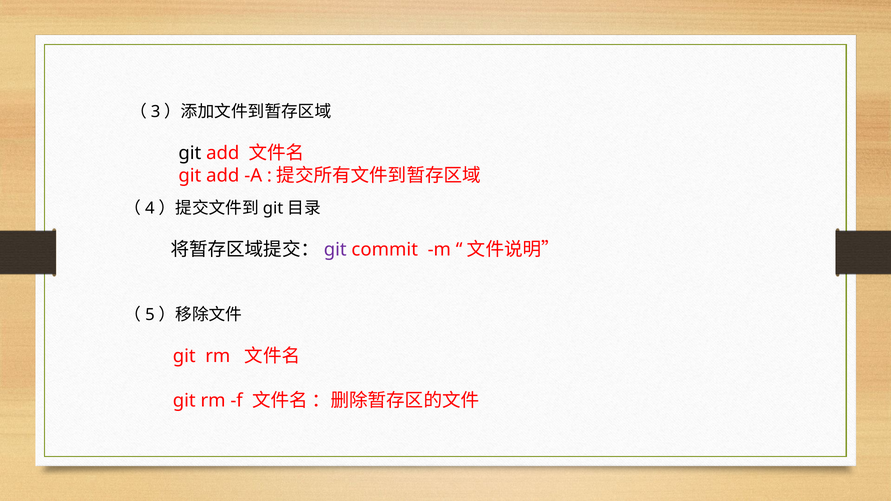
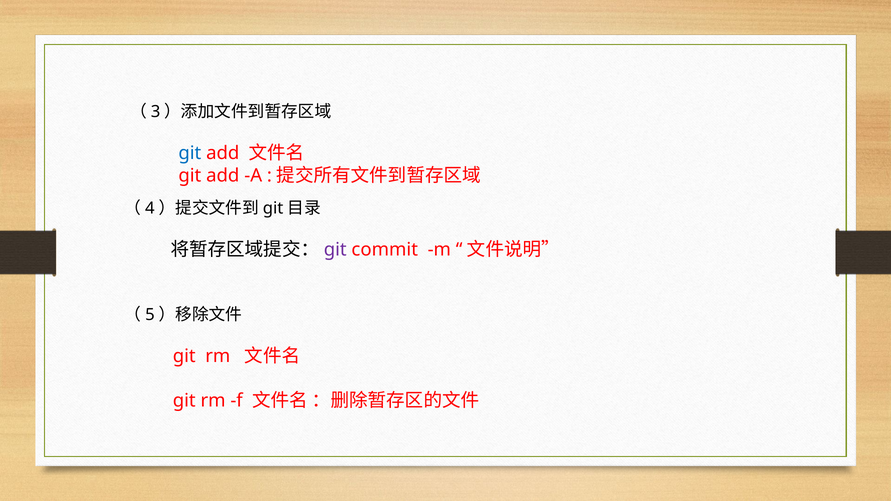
git at (190, 153) colour: black -> blue
